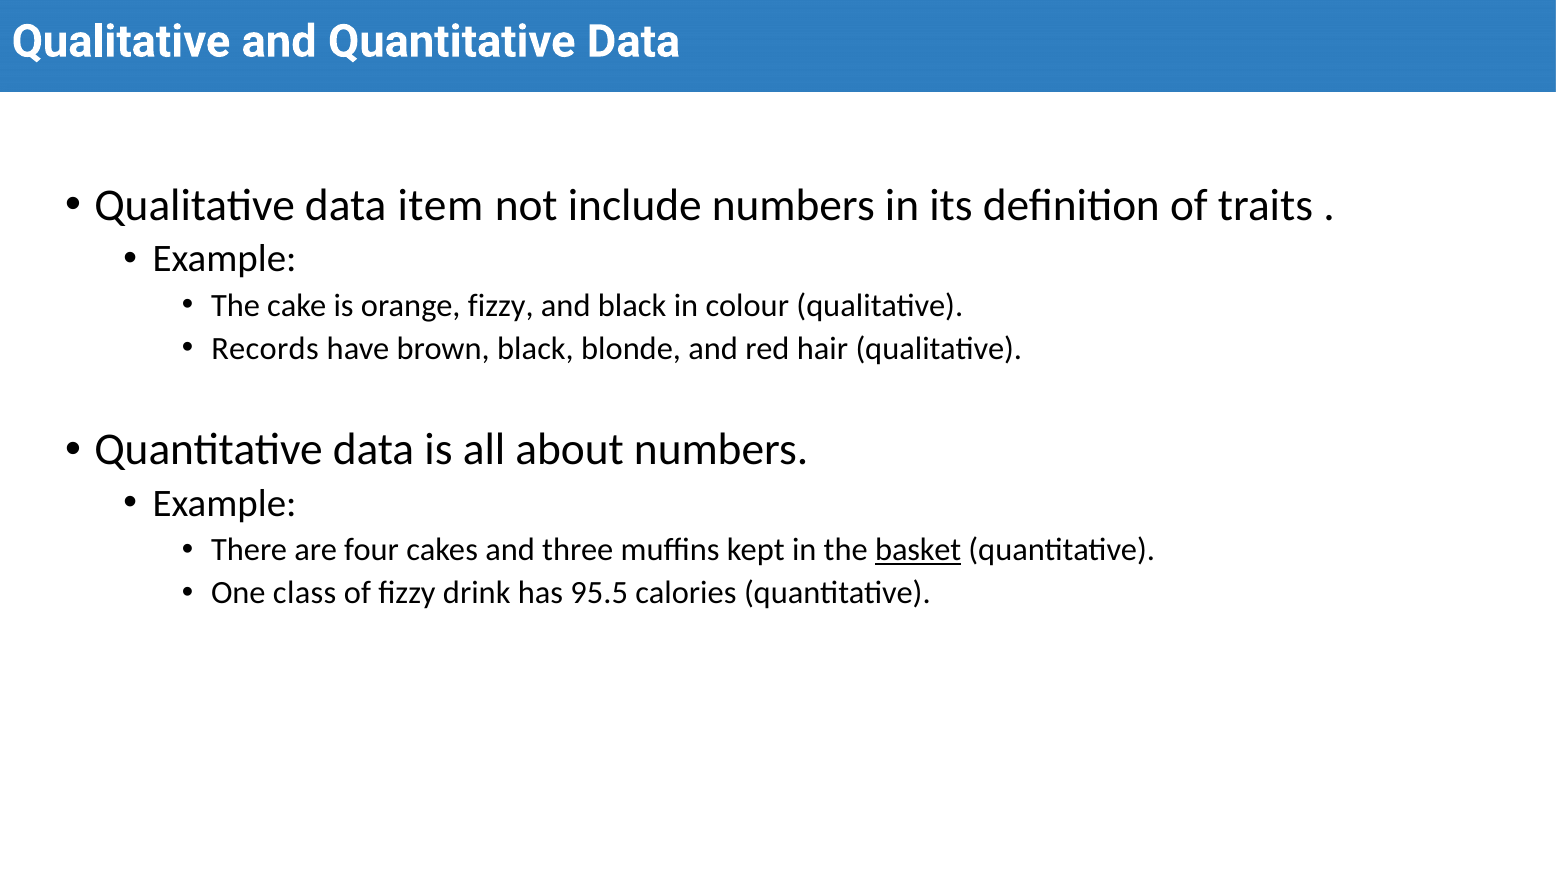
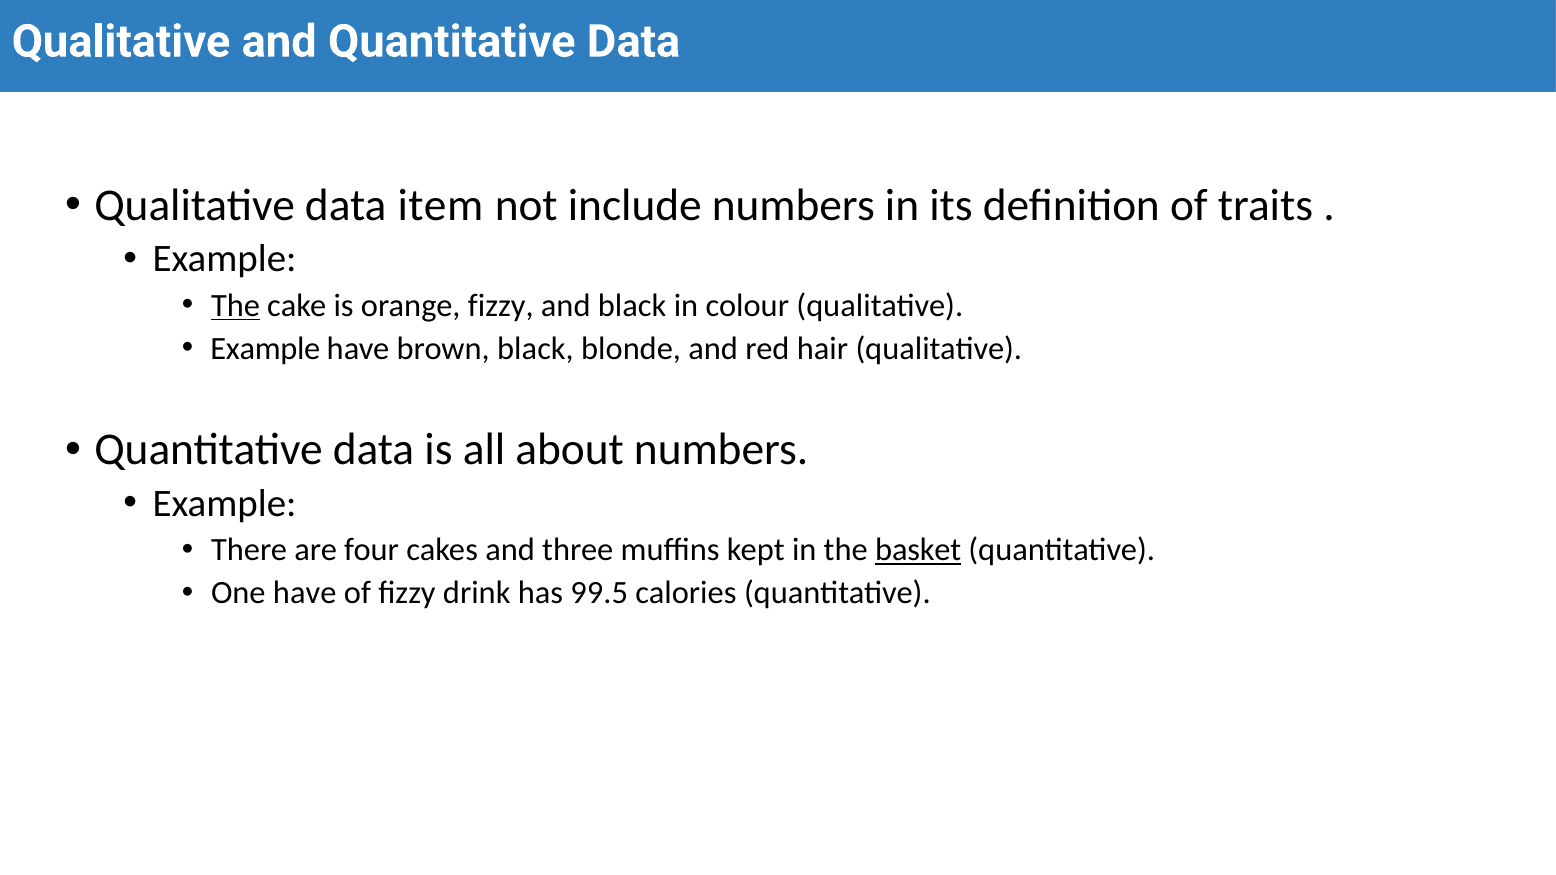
The at (235, 306) underline: none -> present
Records at (265, 349): Records -> Example
One class: class -> have
95.5: 95.5 -> 99.5
